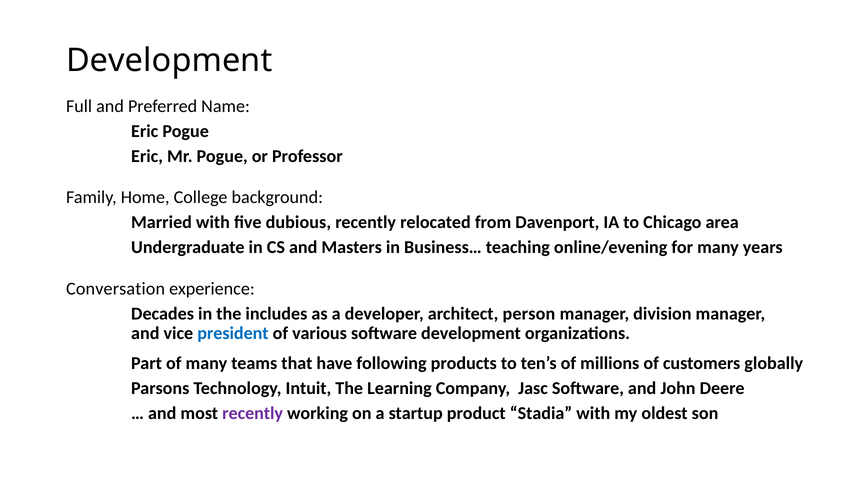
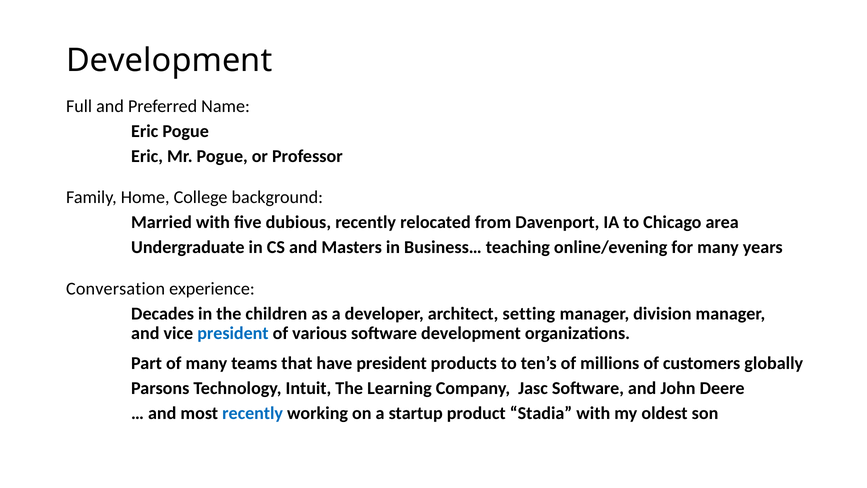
includes: includes -> children
person: person -> setting
have following: following -> president
recently at (253, 413) colour: purple -> blue
